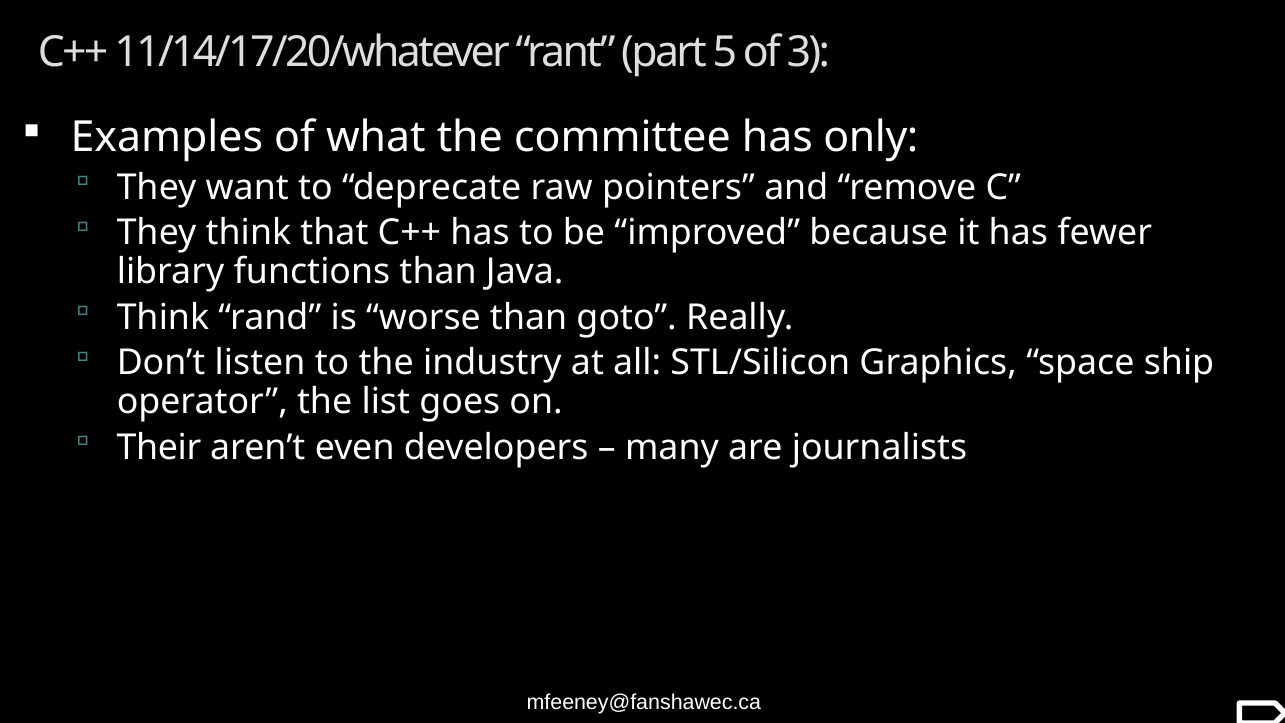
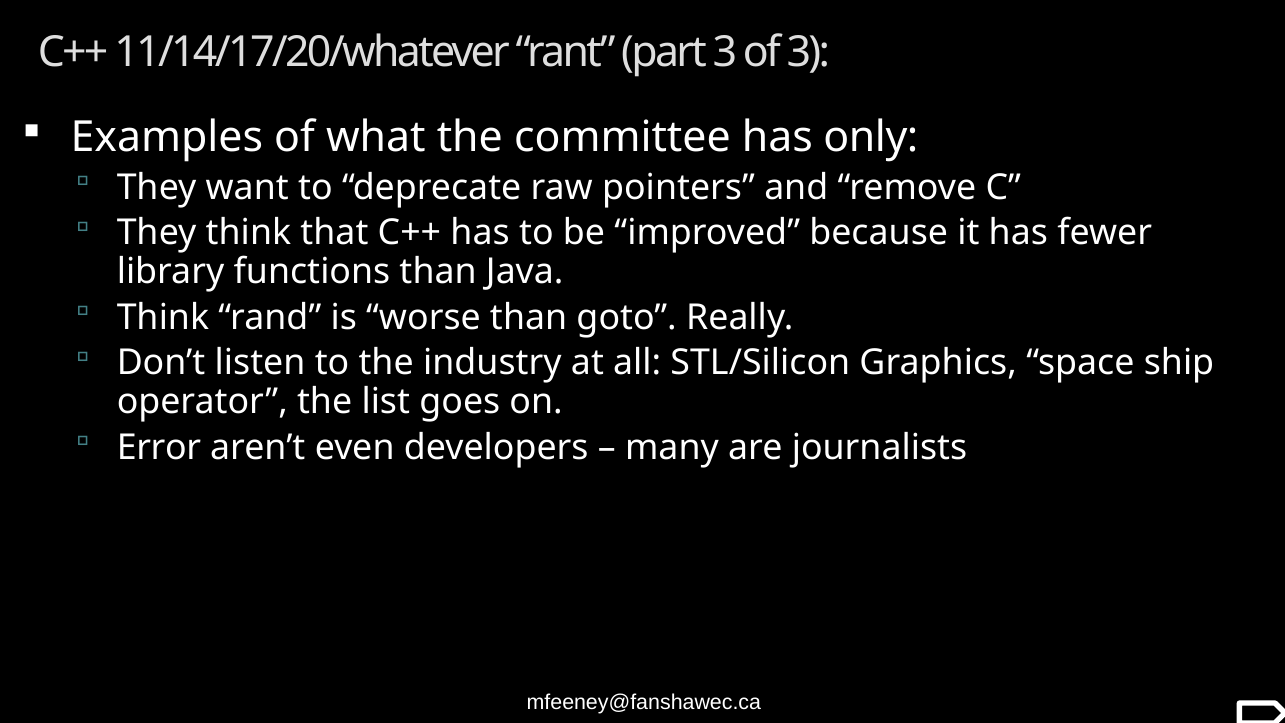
part 5: 5 -> 3
Their: Their -> Error
